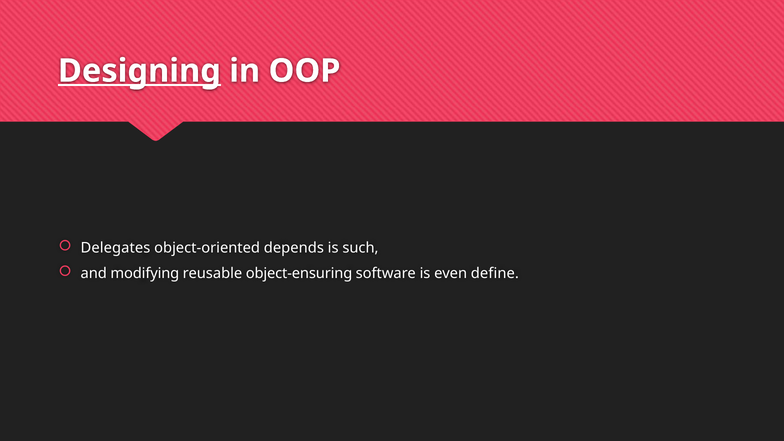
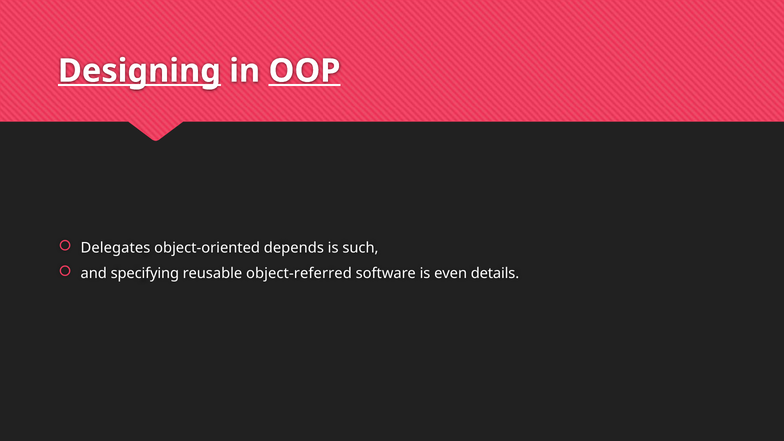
OOP underline: none -> present
modifying: modifying -> specifying
object-ensuring: object-ensuring -> object-referred
define: define -> details
